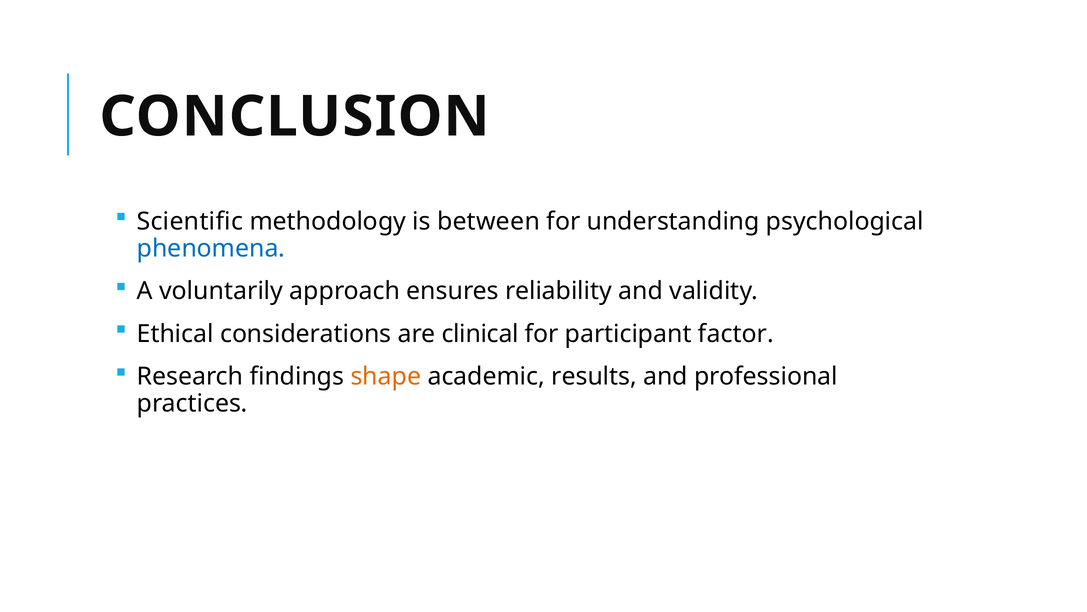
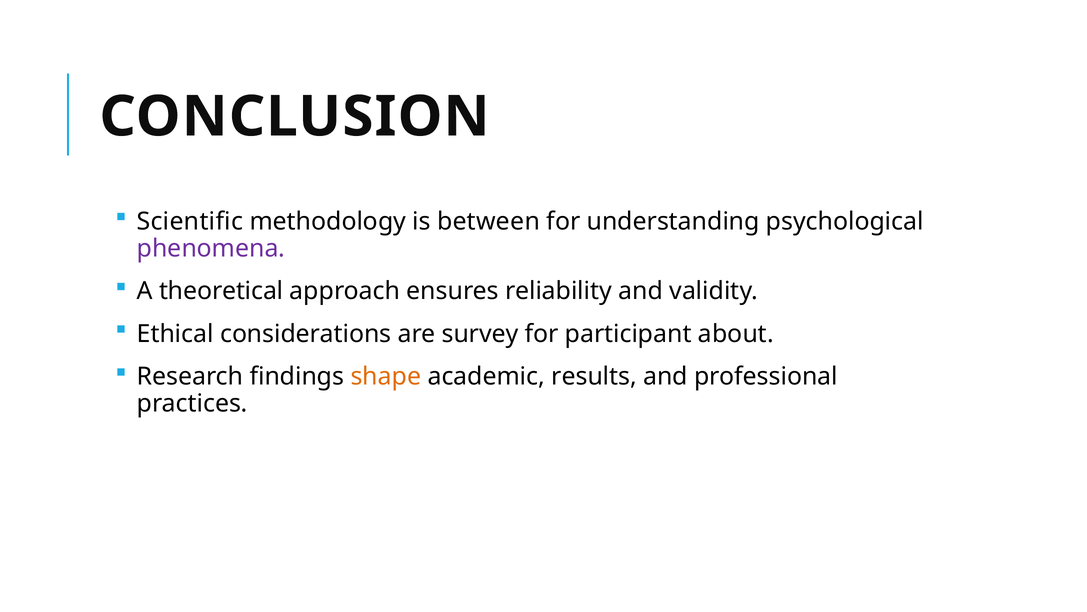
phenomena colour: blue -> purple
voluntarily: voluntarily -> theoretical
clinical: clinical -> survey
factor: factor -> about
